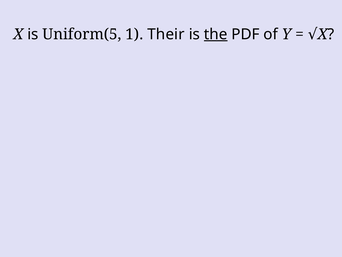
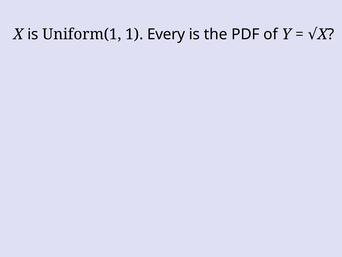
Uniform(5: Uniform(5 -> Uniform(1
Their: Their -> Every
the underline: present -> none
